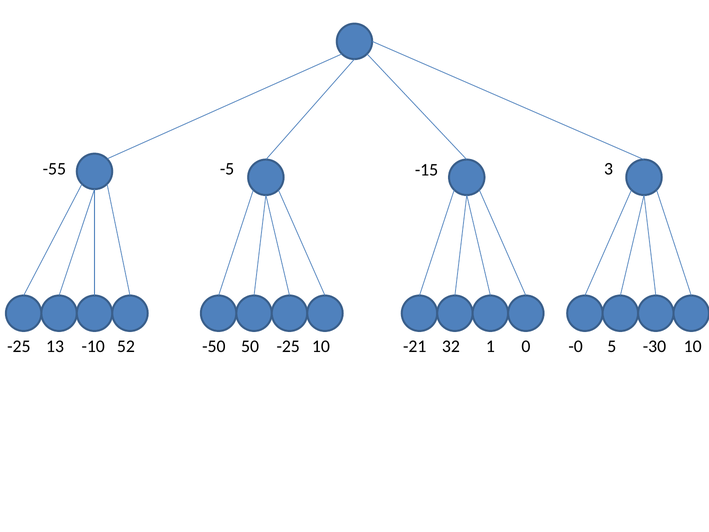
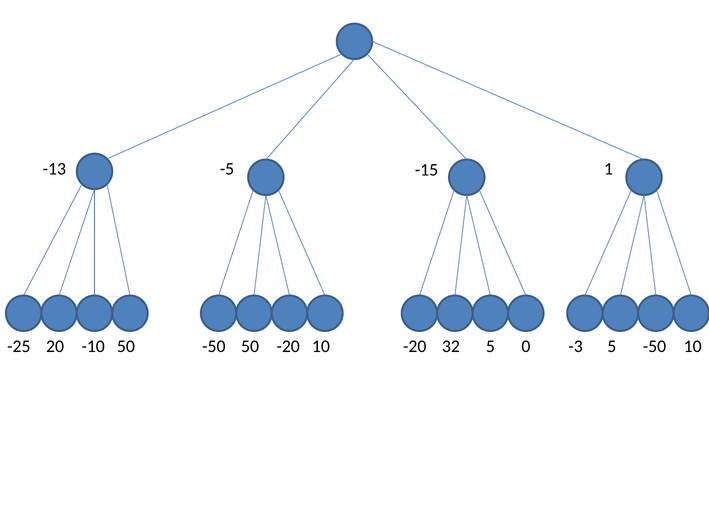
-55: -55 -> -13
3: 3 -> 1
13: 13 -> 20
-10 52: 52 -> 50
50 -25: -25 -> -20
10 -21: -21 -> -20
32 1: 1 -> 5
-0: -0 -> -3
5 -30: -30 -> -50
